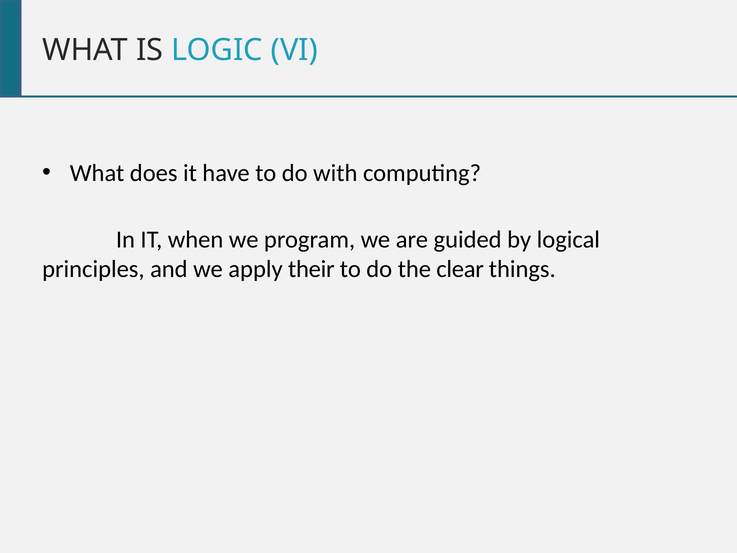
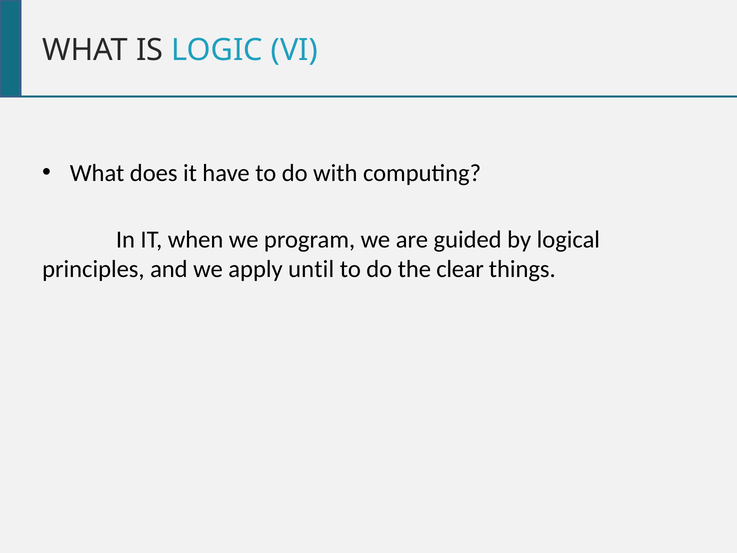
their: their -> until
